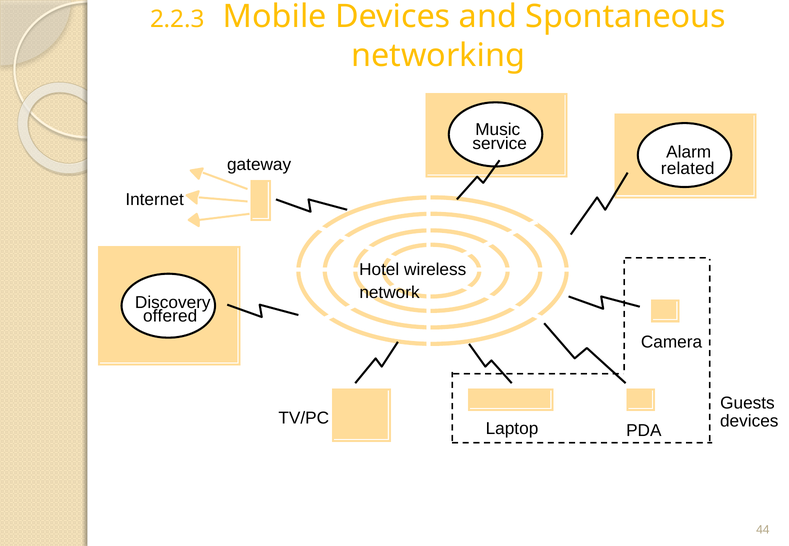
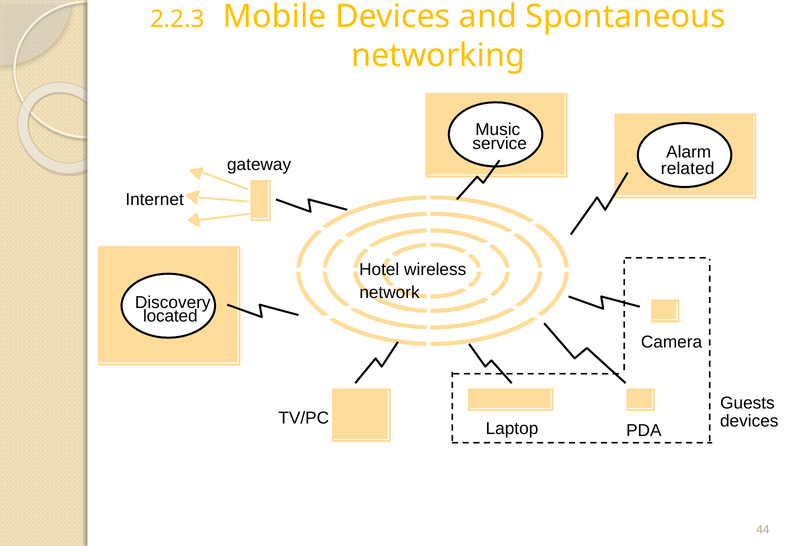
offered: offered -> located
